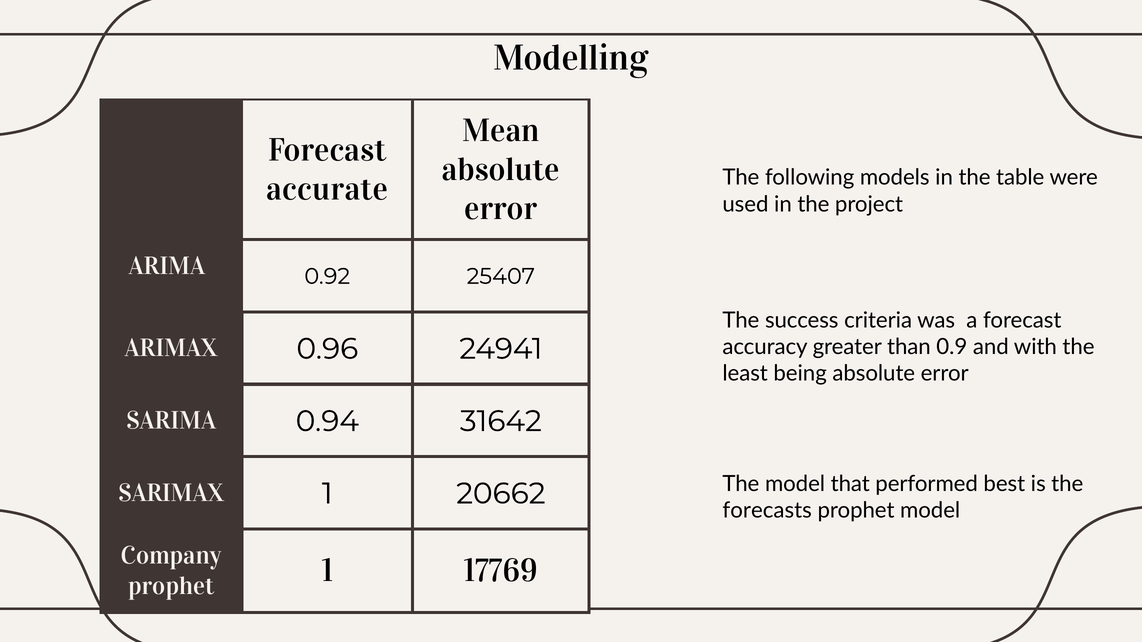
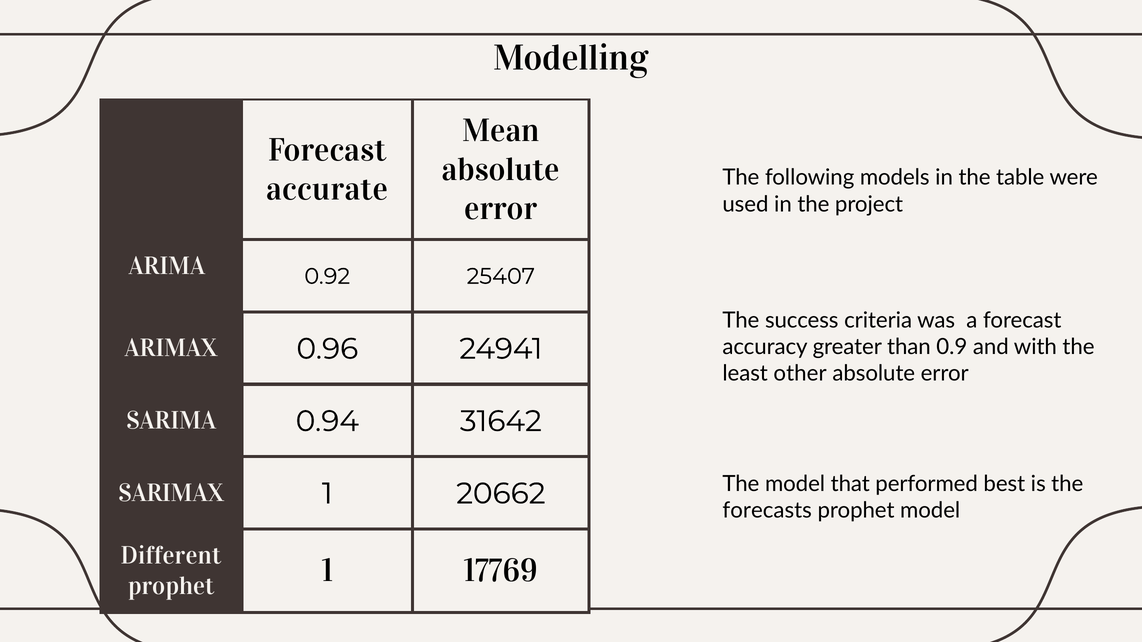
being: being -> other
Company: Company -> Different
